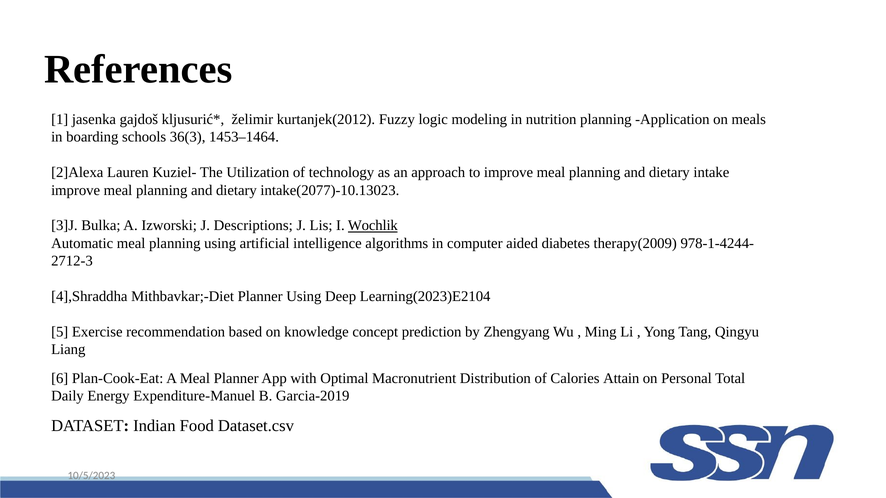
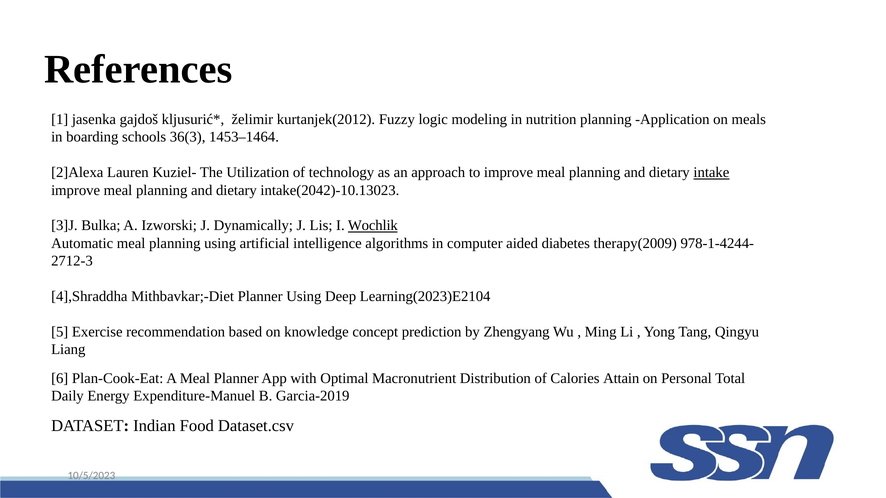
intake underline: none -> present
intake(2077)-10.13023: intake(2077)-10.13023 -> intake(2042)-10.13023
Descriptions: Descriptions -> Dynamically
